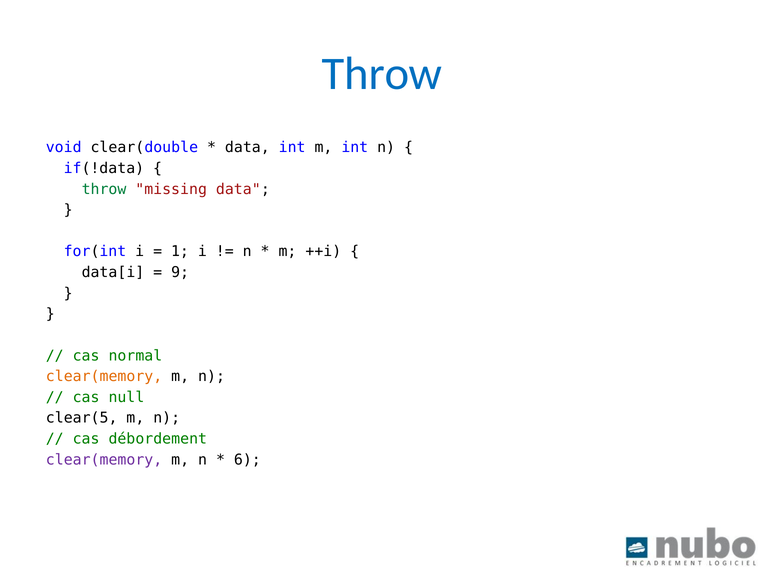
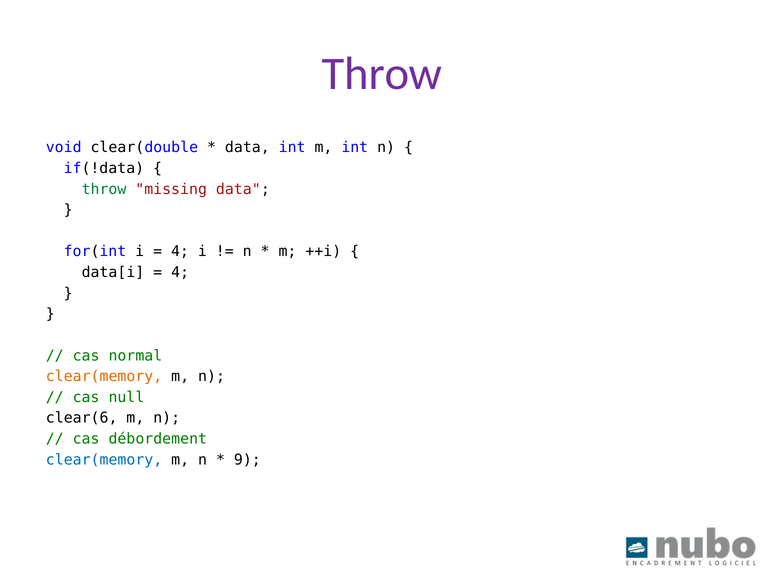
Throw at (382, 74) colour: blue -> purple
1 at (180, 252): 1 -> 4
9 at (180, 272): 9 -> 4
clear(5: clear(5 -> clear(6
clear(memory at (104, 460) colour: purple -> blue
6: 6 -> 9
